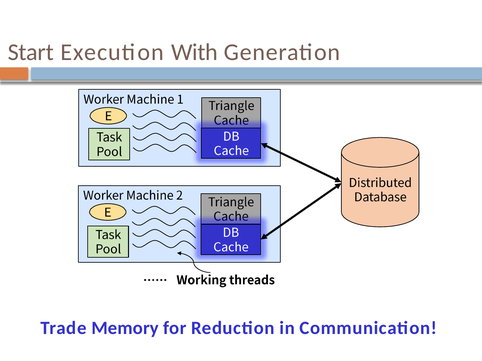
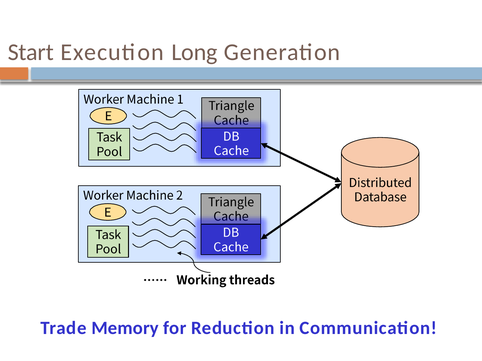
With: With -> Long
